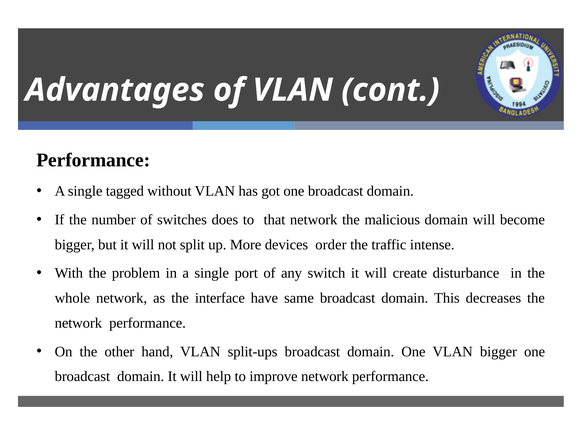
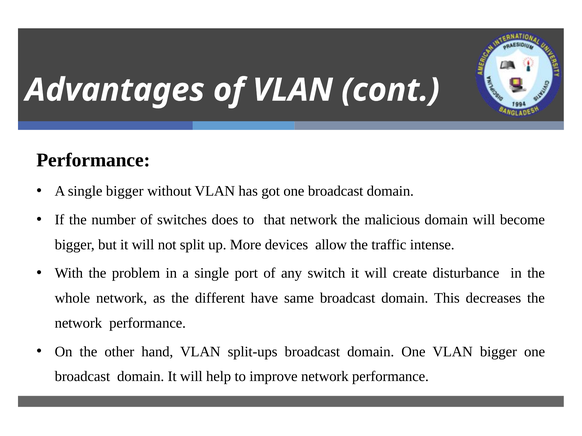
single tagged: tagged -> bigger
order: order -> allow
interface: interface -> different
